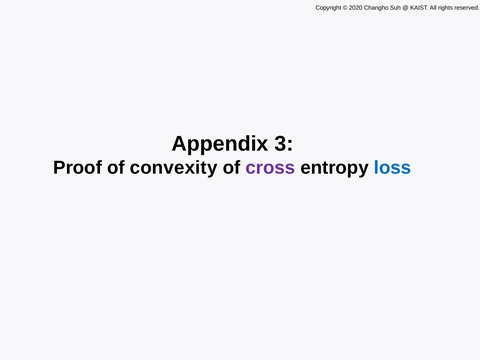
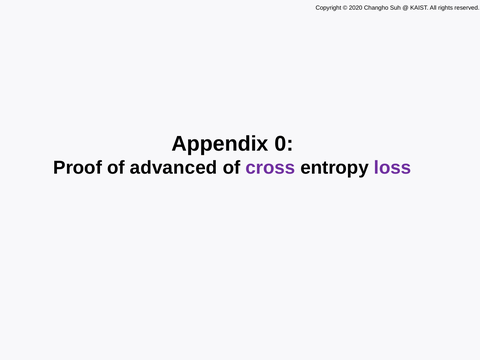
3: 3 -> 0
convexity: convexity -> advanced
loss colour: blue -> purple
